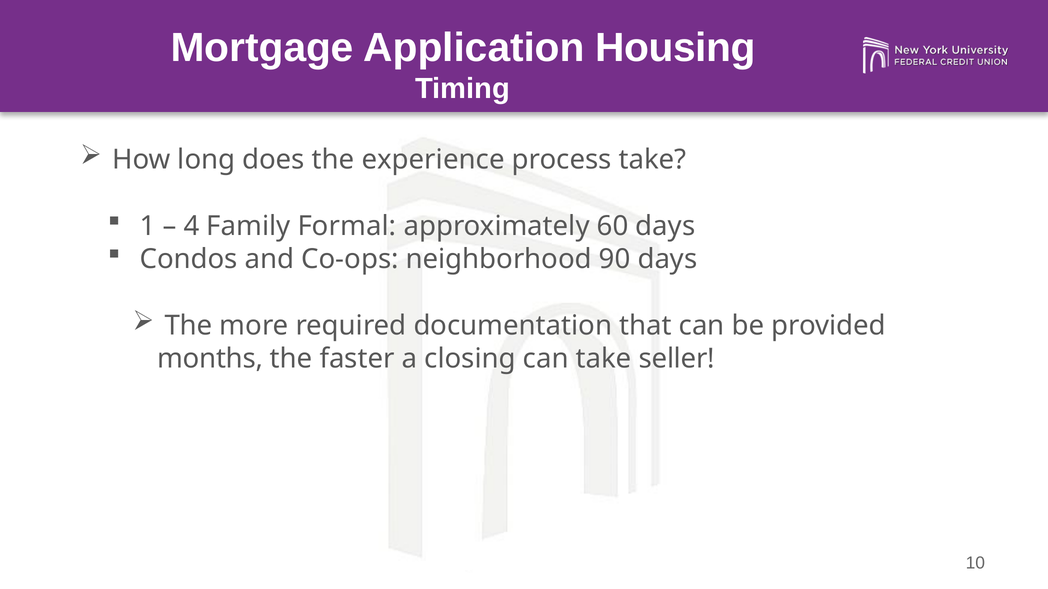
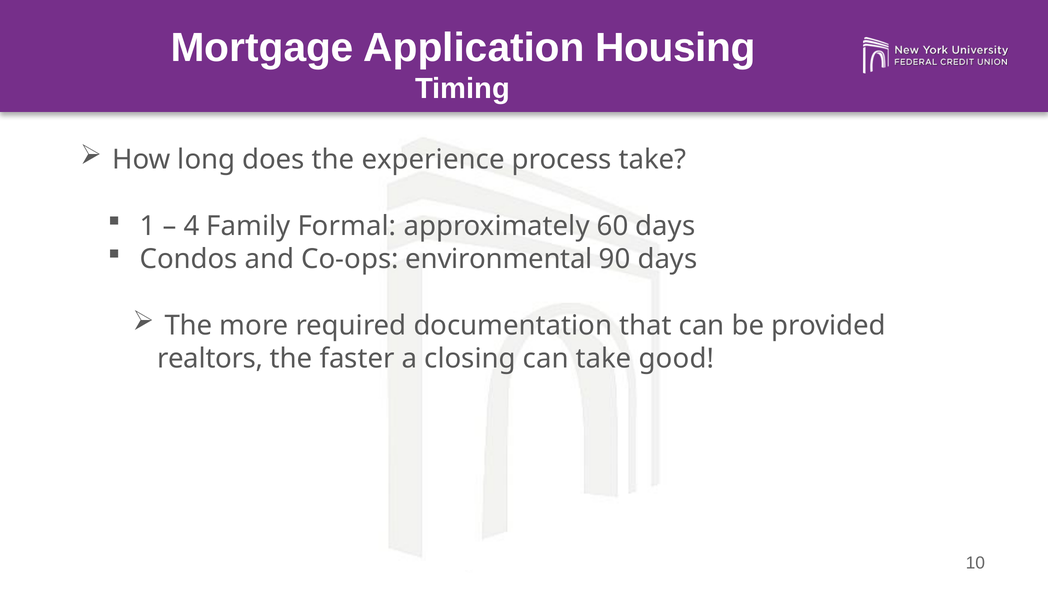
neighborhood: neighborhood -> environmental
months: months -> realtors
seller: seller -> good
